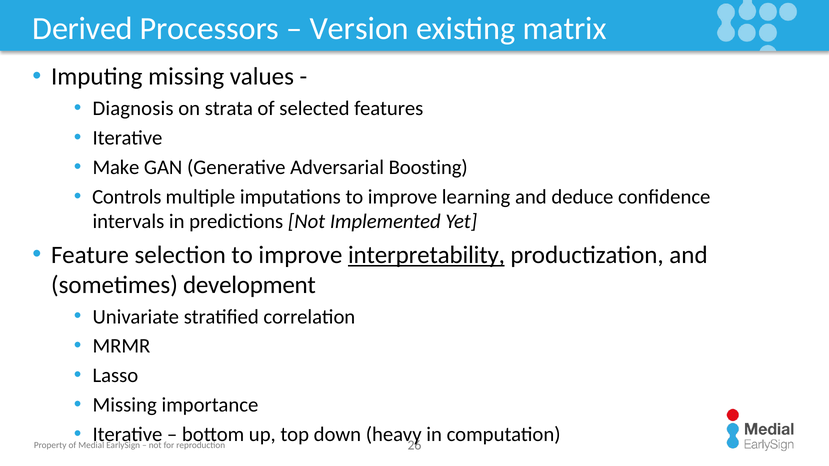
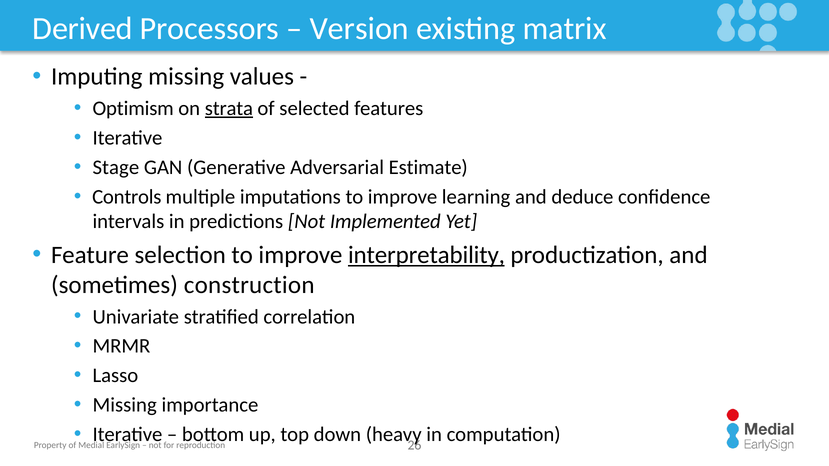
Diagnosis: Diagnosis -> Optimism
strata underline: none -> present
Make: Make -> Stage
Boosting: Boosting -> Estimate
development: development -> construction
